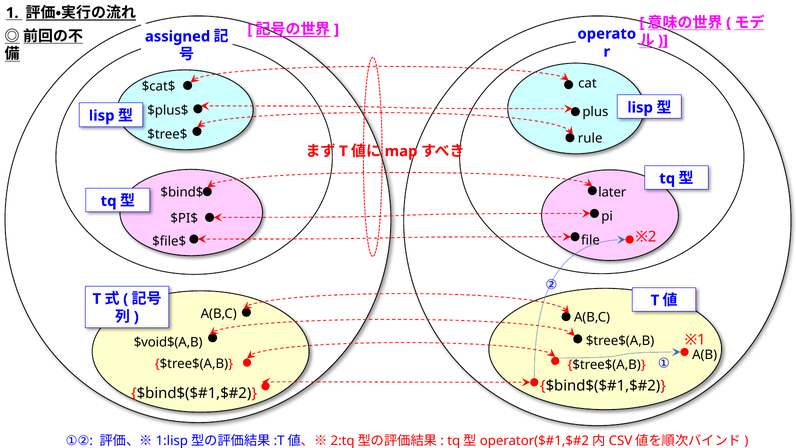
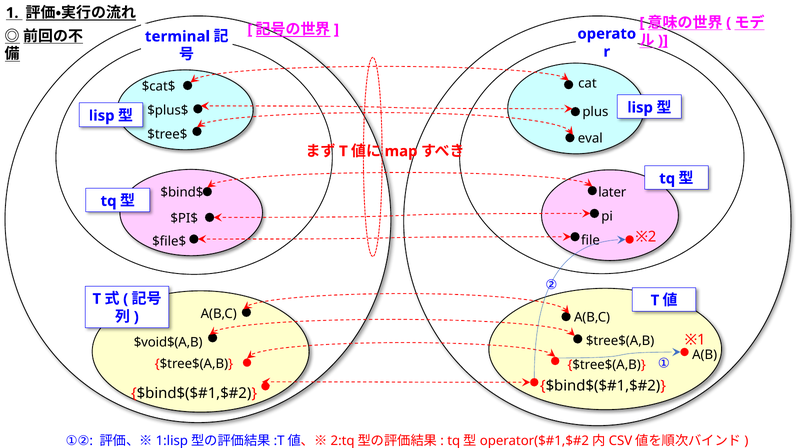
assigned: assigned -> terminal
rule: rule -> eval
